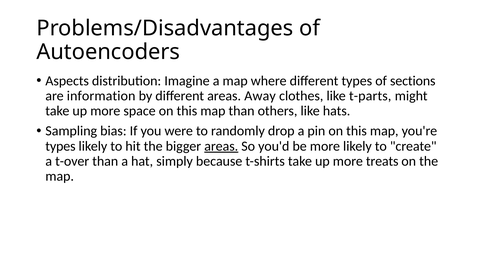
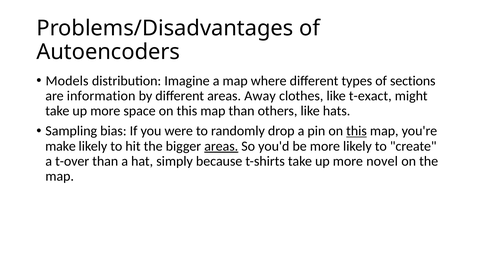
Aspects: Aspects -> Models
t-parts: t-parts -> t-exact
this at (357, 131) underline: none -> present
types at (60, 146): types -> make
treats: treats -> novel
